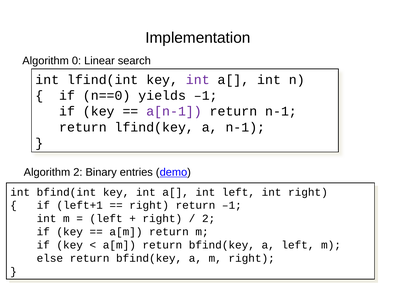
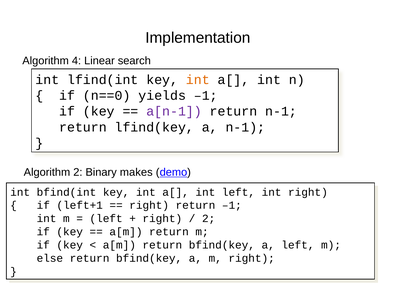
0: 0 -> 4
int at (198, 80) colour: purple -> orange
entries: entries -> makes
